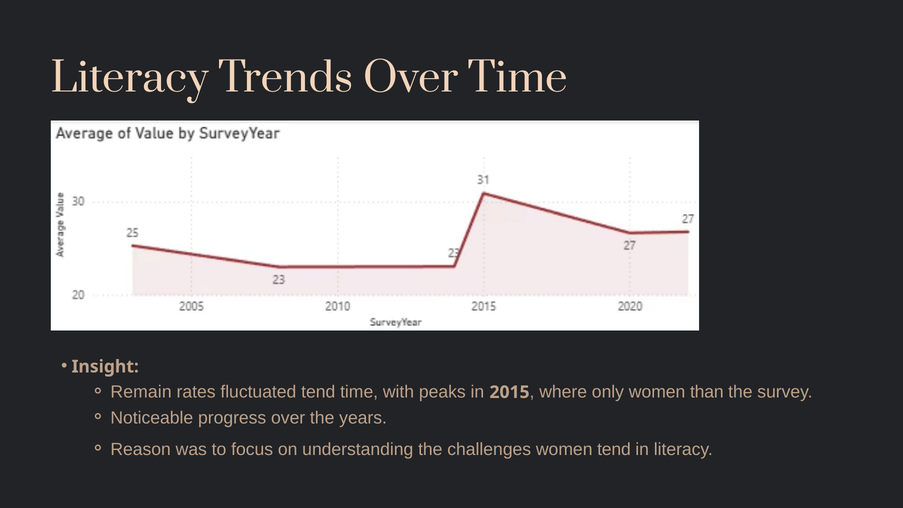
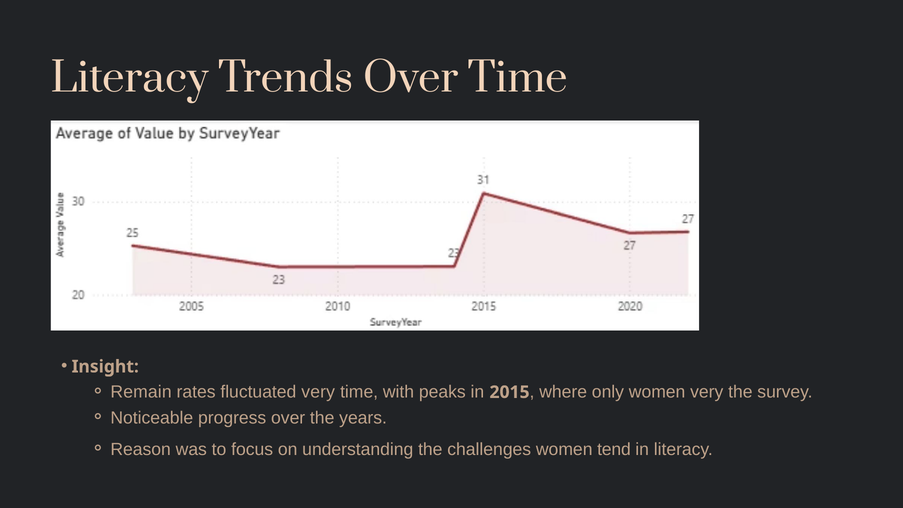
fluctuated tend: tend -> very
women than: than -> very
